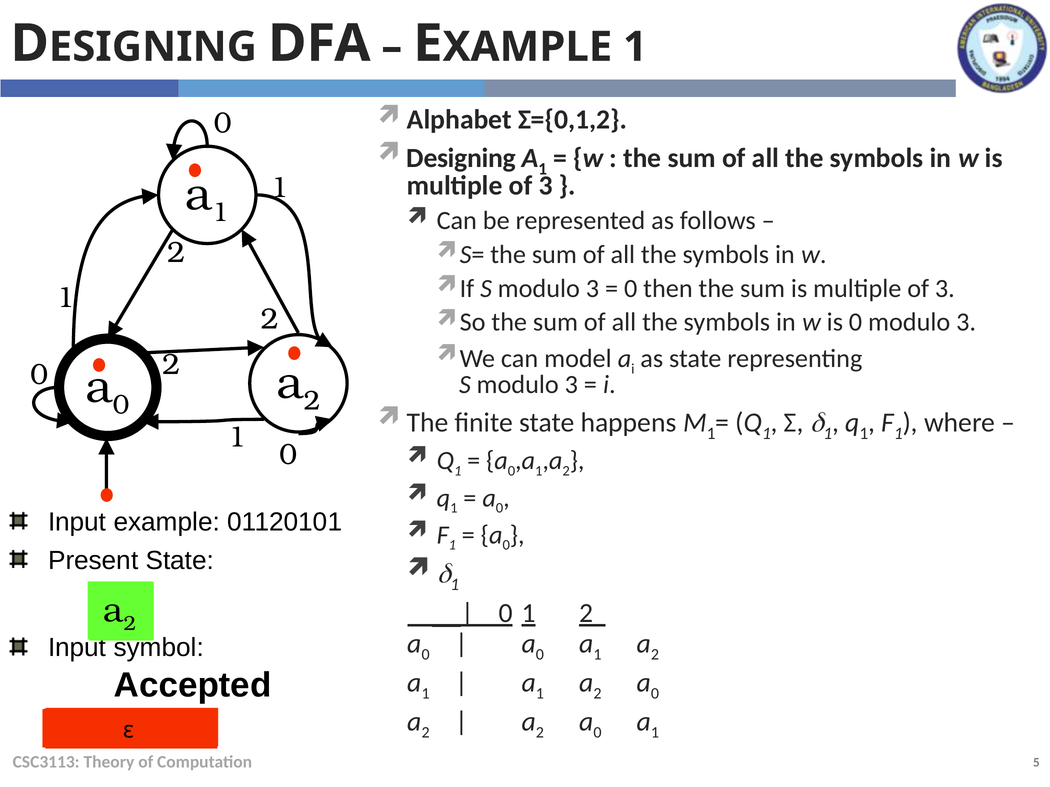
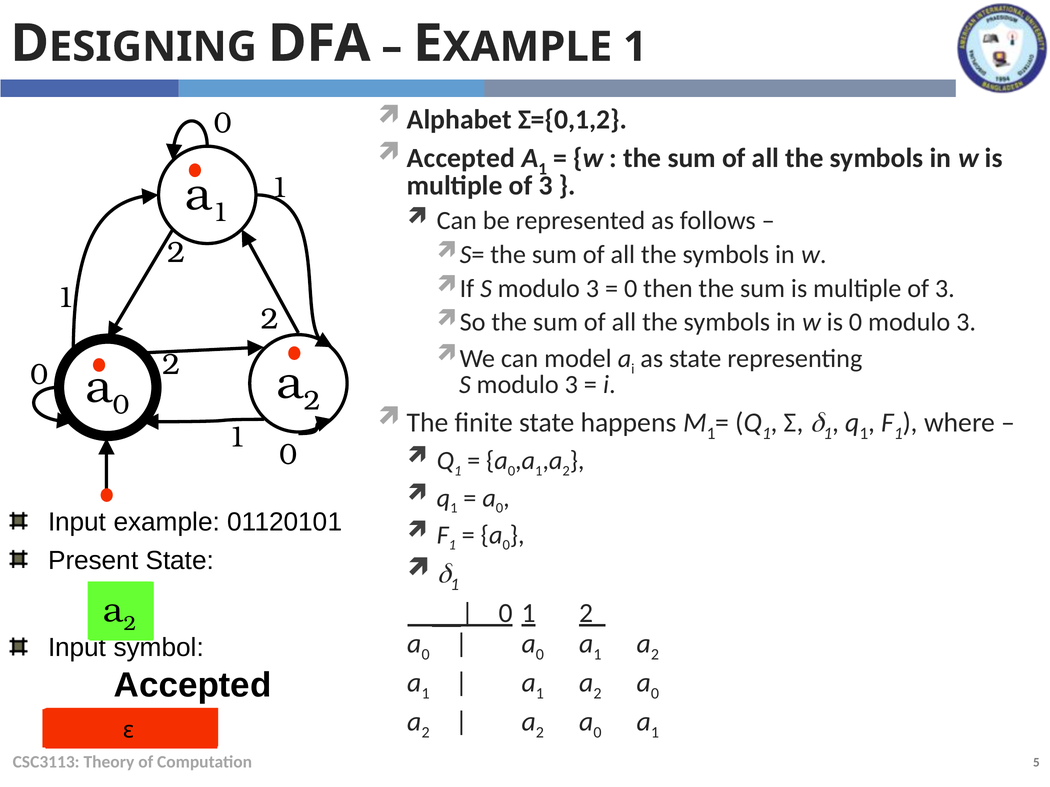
Designing at (461, 158): Designing -> Accepted
